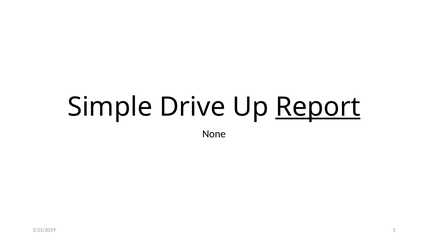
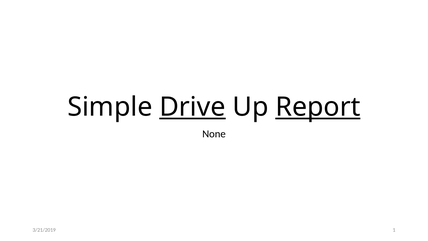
Drive underline: none -> present
